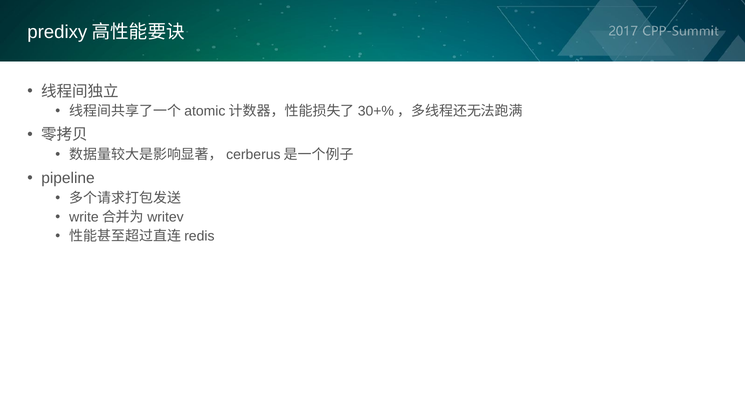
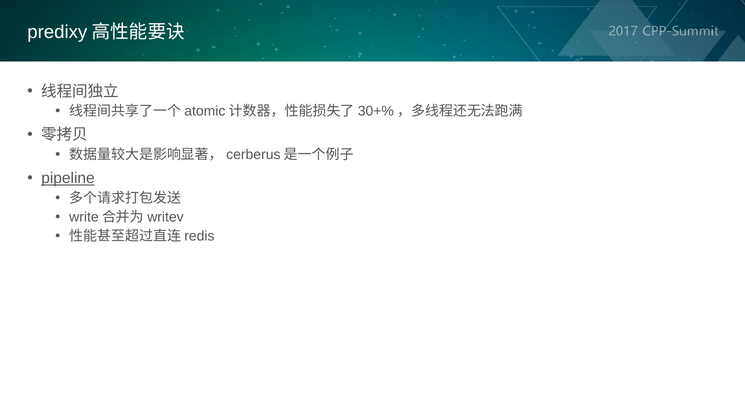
pipeline underline: none -> present
